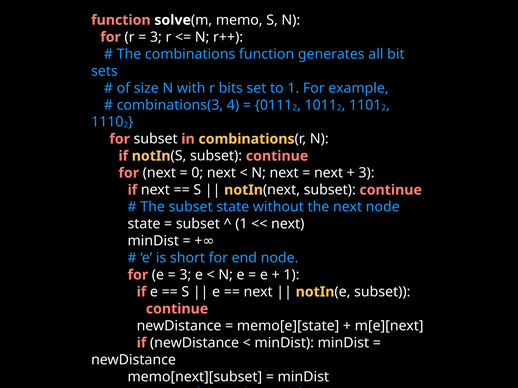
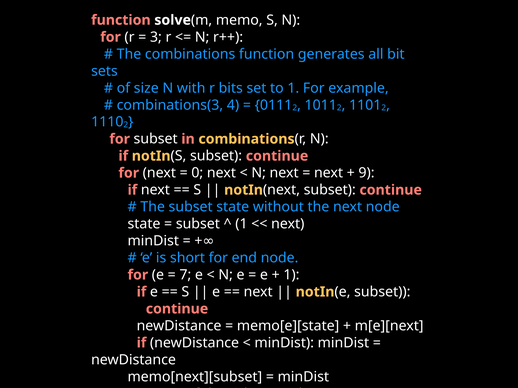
3 at (367, 173): 3 -> 9
3 at (185, 275): 3 -> 7
